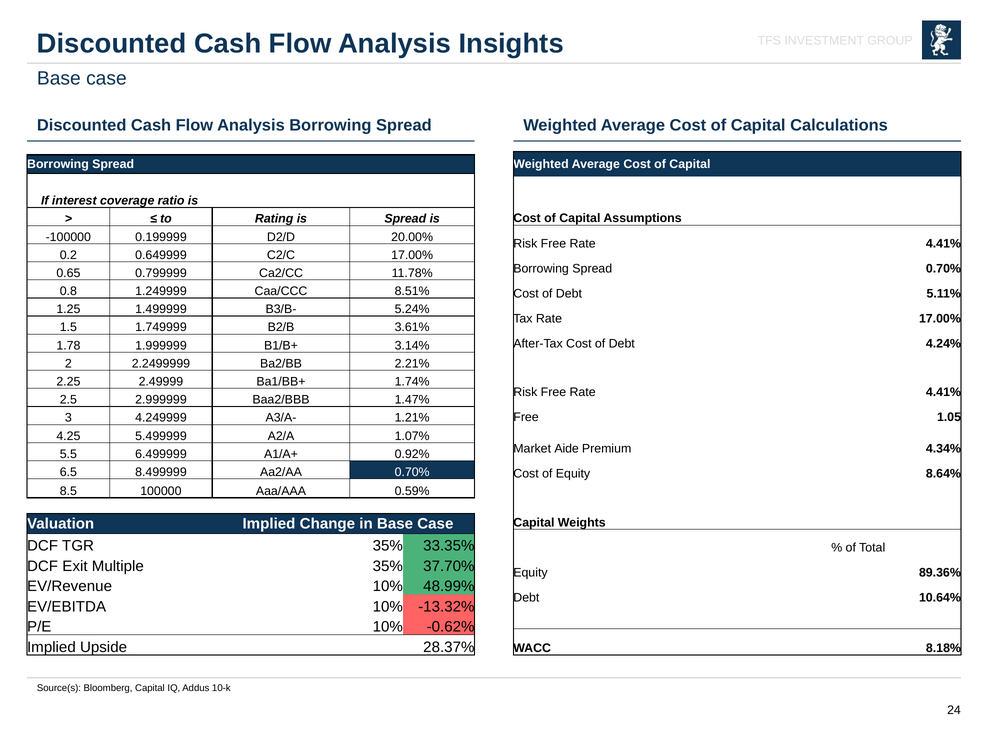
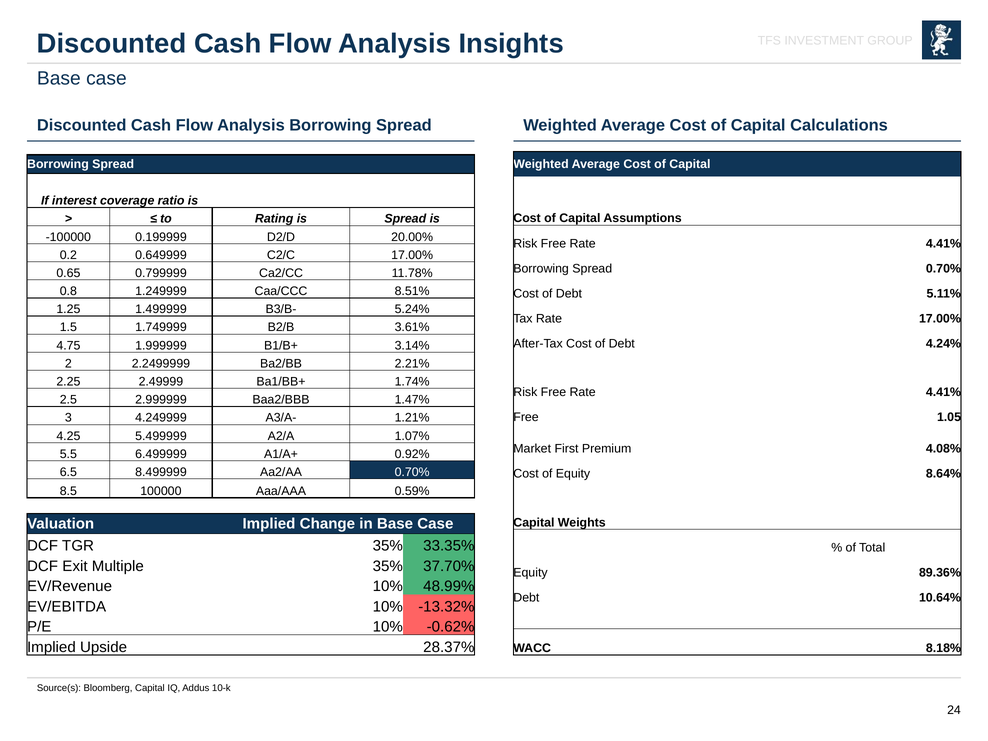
1.78: 1.78 -> 4.75
Aide: Aide -> First
4.34%: 4.34% -> 4.08%
